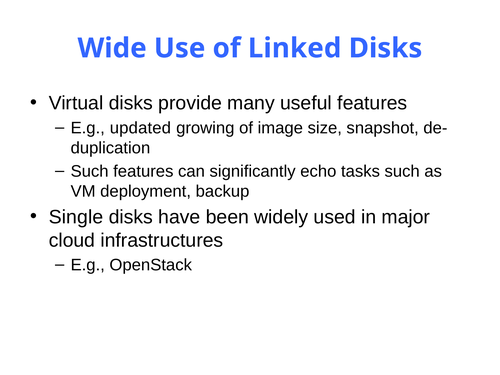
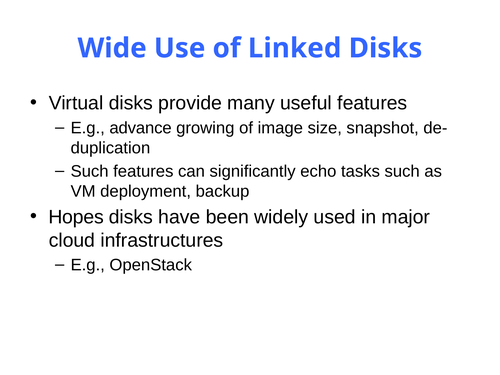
updated: updated -> advance
Single: Single -> Hopes
